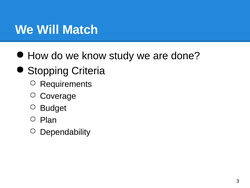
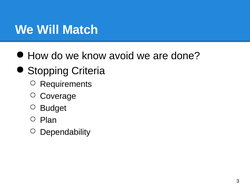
study: study -> avoid
